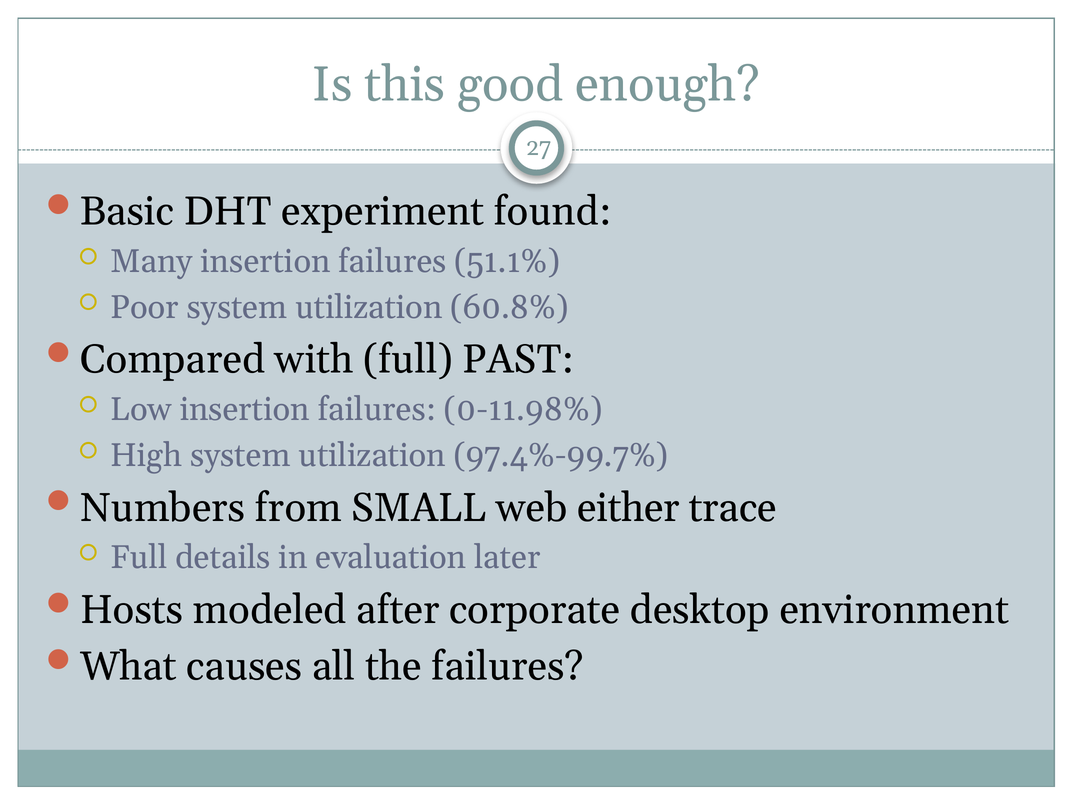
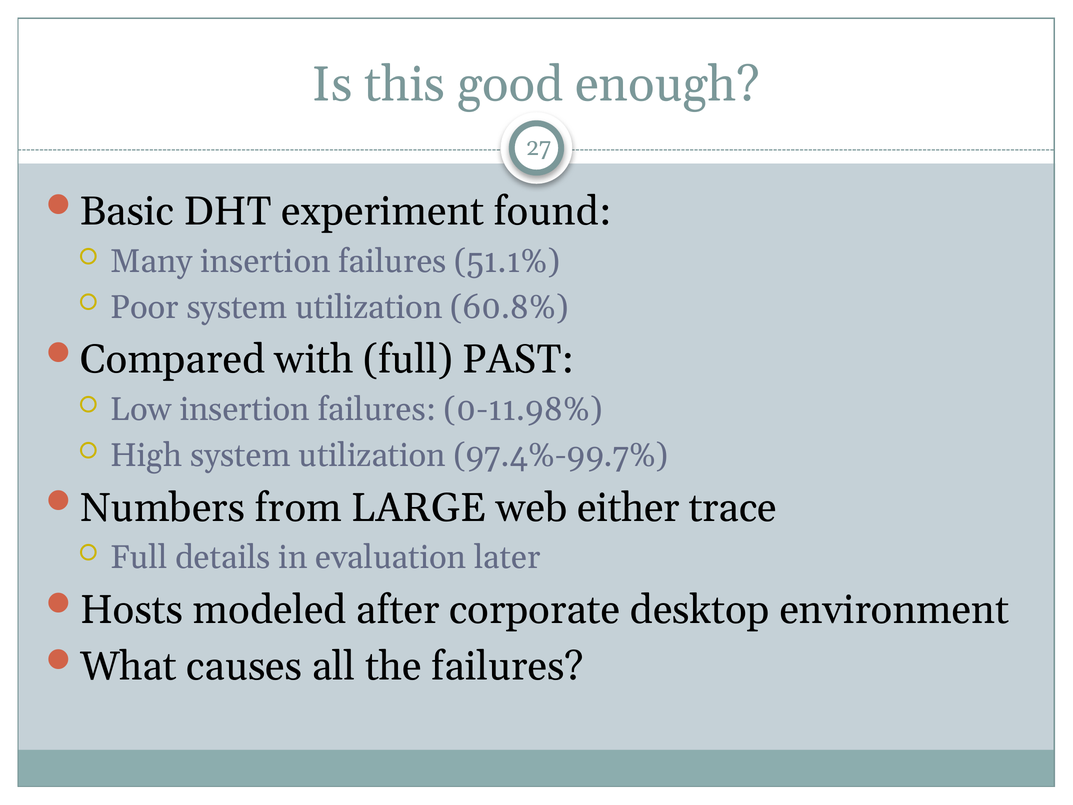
SMALL: SMALL -> LARGE
